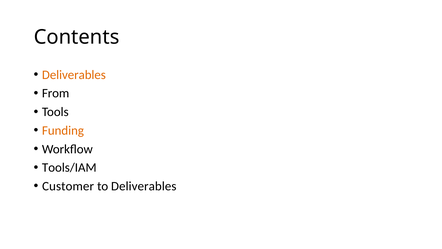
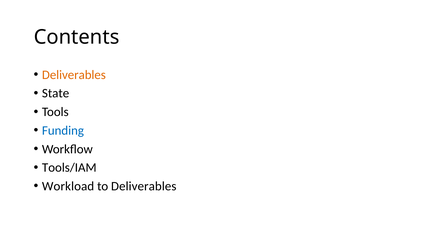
From: From -> State
Funding colour: orange -> blue
Customer: Customer -> Workload
